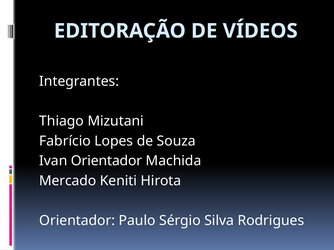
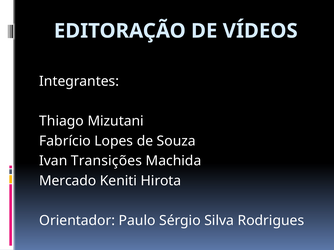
Ivan Orientador: Orientador -> Transições
